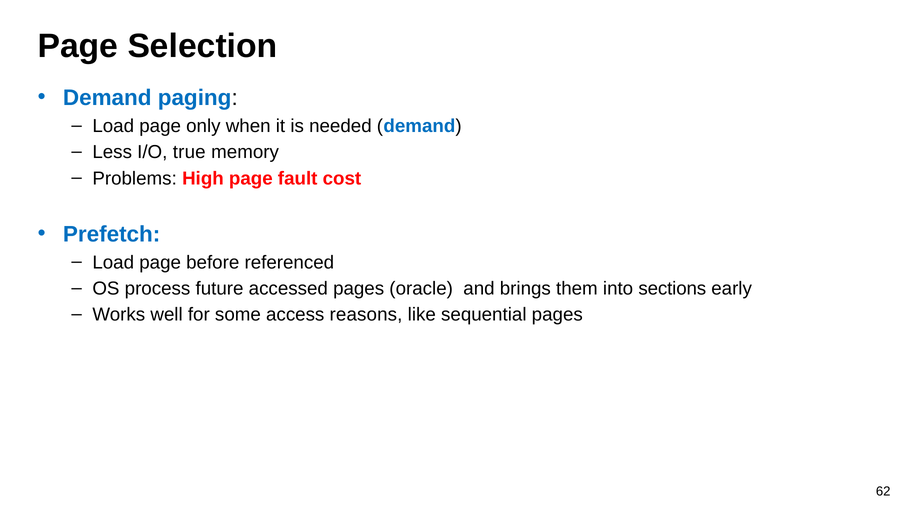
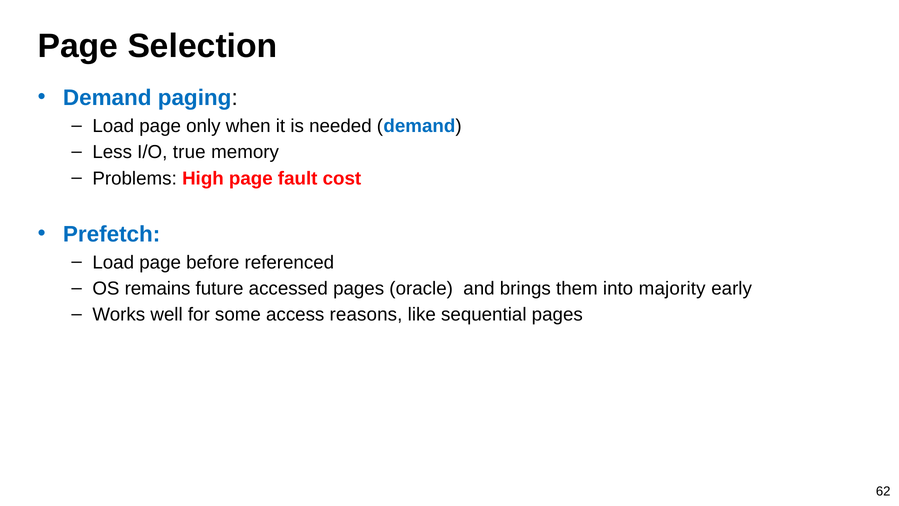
process: process -> remains
sections: sections -> majority
